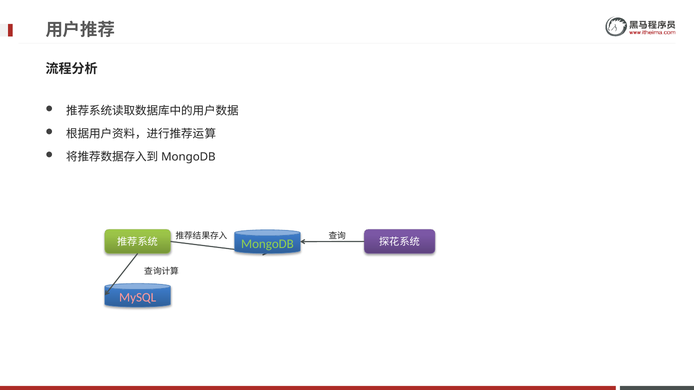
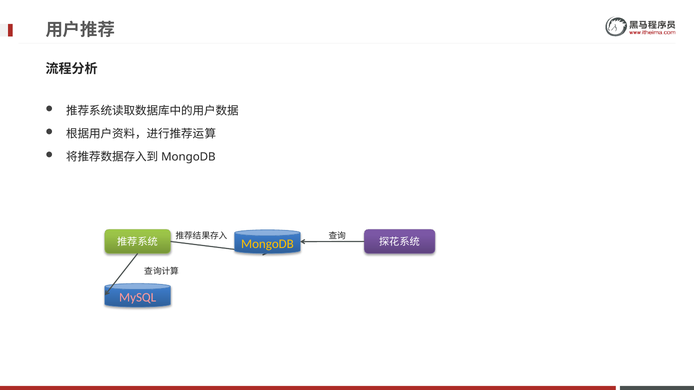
MongoDB colour: light green -> yellow
